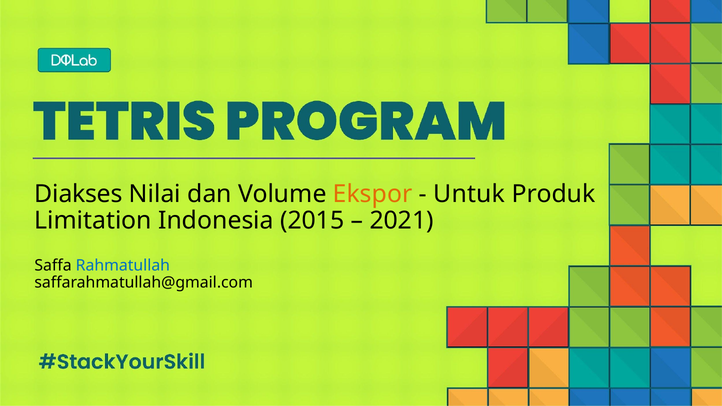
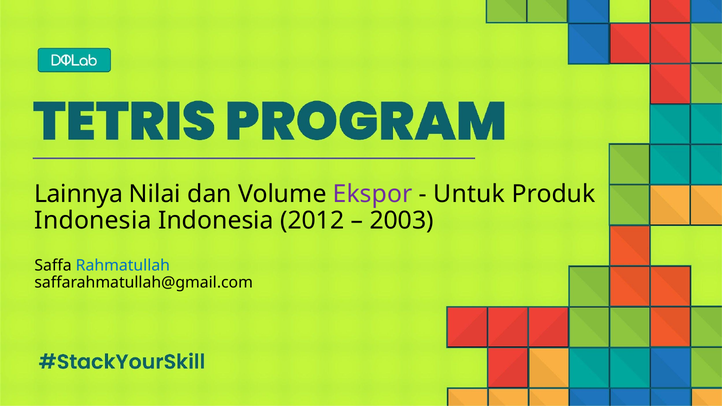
Diakses: Diakses -> Lainnya
Ekspor colour: orange -> purple
Limitation at (93, 221): Limitation -> Indonesia
2015: 2015 -> 2012
2021: 2021 -> 2003
